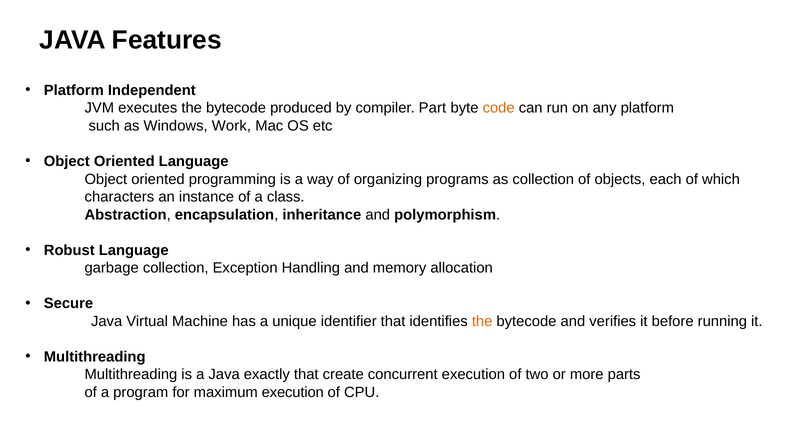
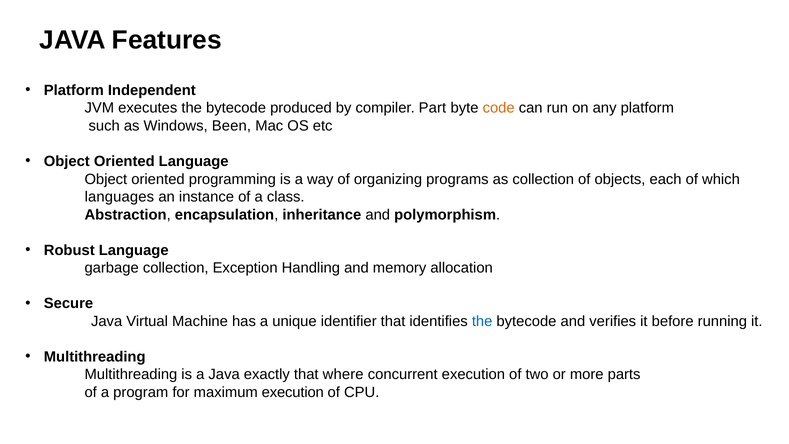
Work: Work -> Been
characters: characters -> languages
the at (482, 321) colour: orange -> blue
create: create -> where
